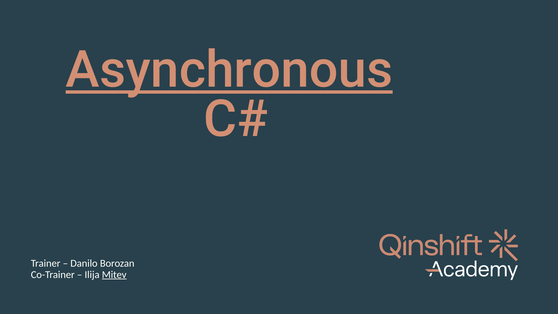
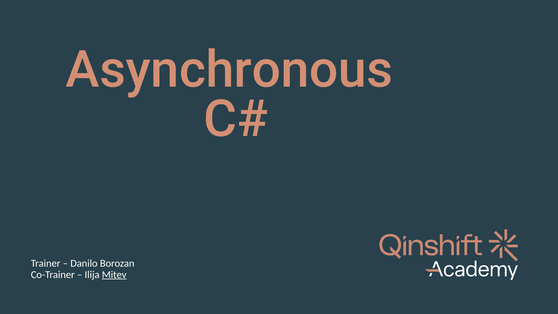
Asynchronous underline: present -> none
